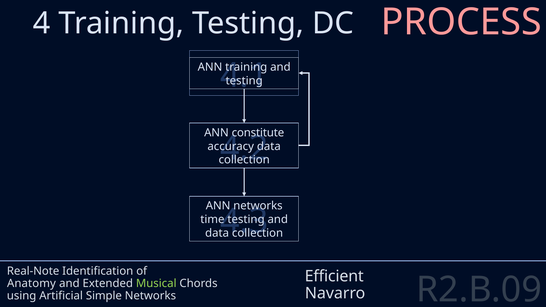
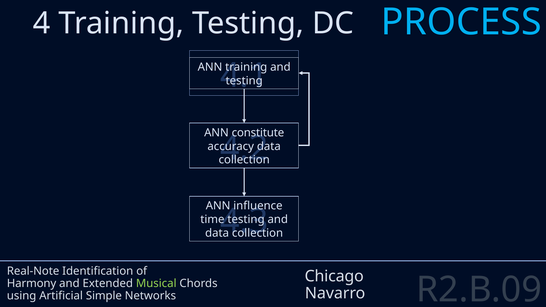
PROCESS colour: pink -> light blue
ANN networks: networks -> influence
Efficient: Efficient -> Chicago
Anatomy: Anatomy -> Harmony
